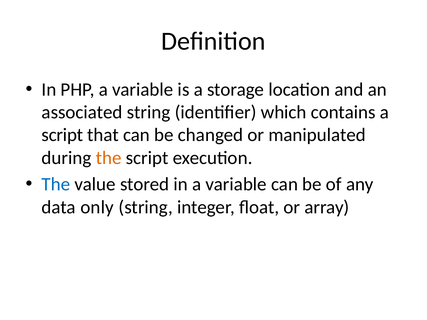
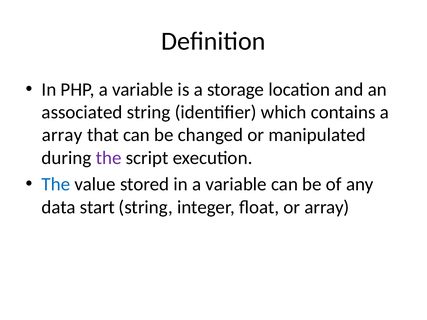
script at (62, 135): script -> array
the at (109, 158) colour: orange -> purple
only: only -> start
